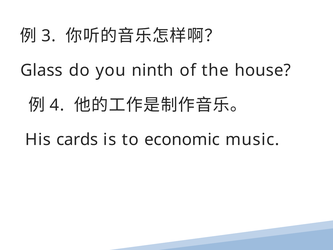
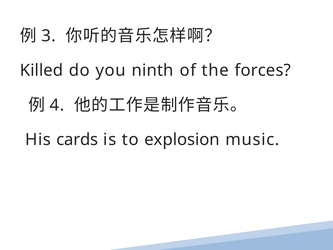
Glass: Glass -> Killed
house: house -> forces
economic: economic -> explosion
